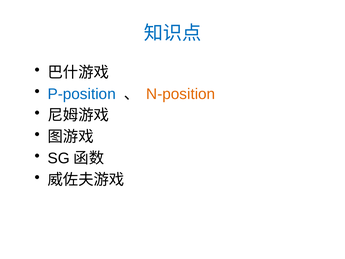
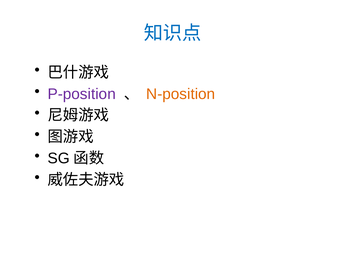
P-position colour: blue -> purple
